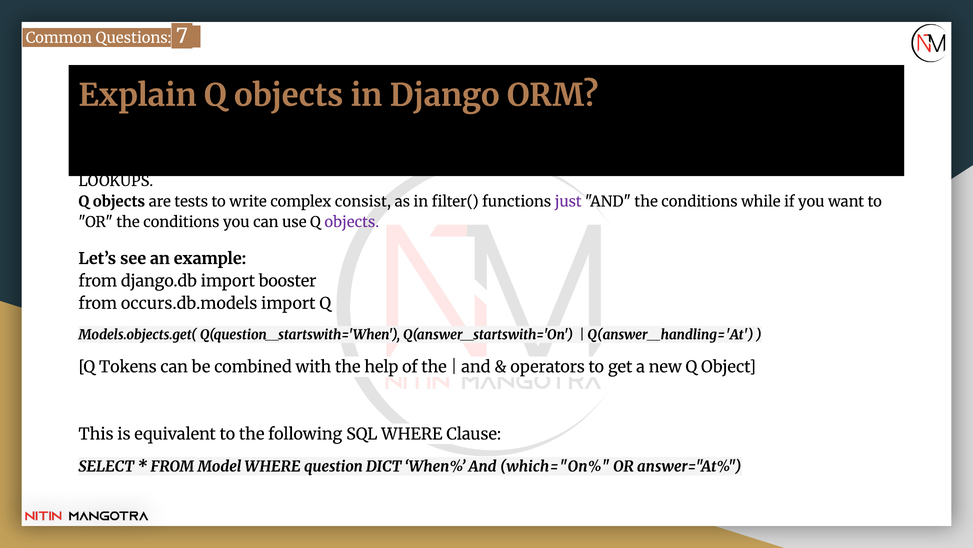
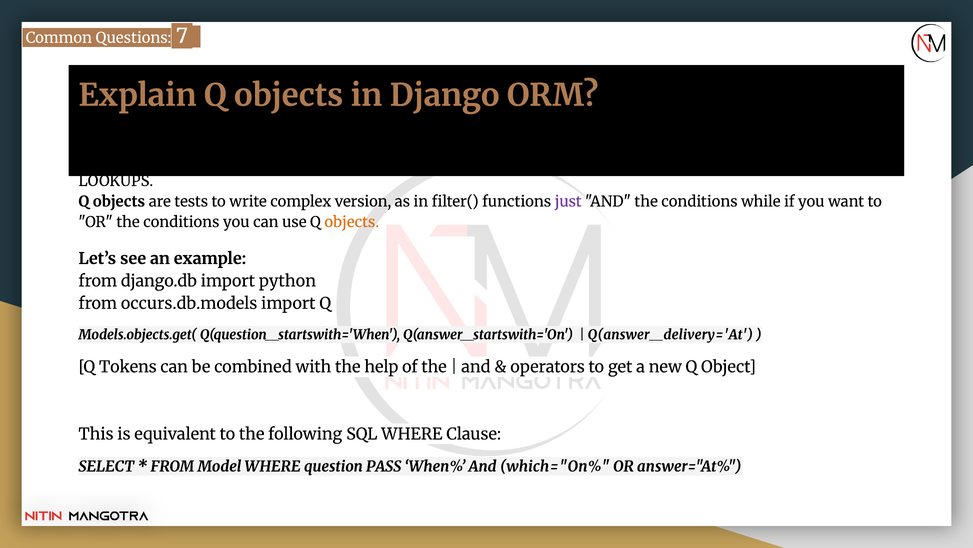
consist: consist -> version
objects at (352, 222) colour: purple -> orange
booster: booster -> python
Q(answer__handling='At: Q(answer__handling='At -> Q(answer__delivery='At
DICT: DICT -> PASS
